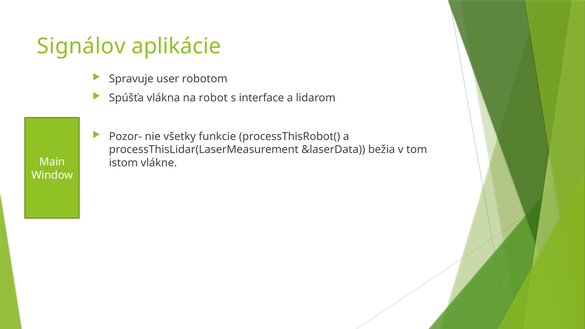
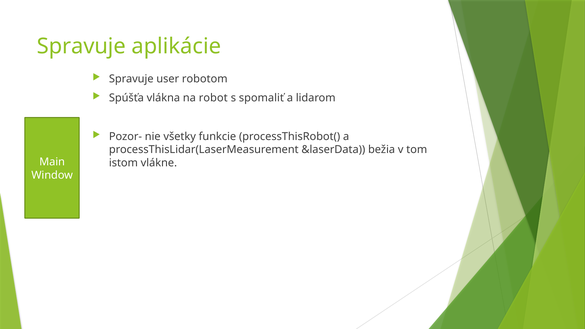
Signálov at (81, 46): Signálov -> Spravuje
interface: interface -> spomaliť
